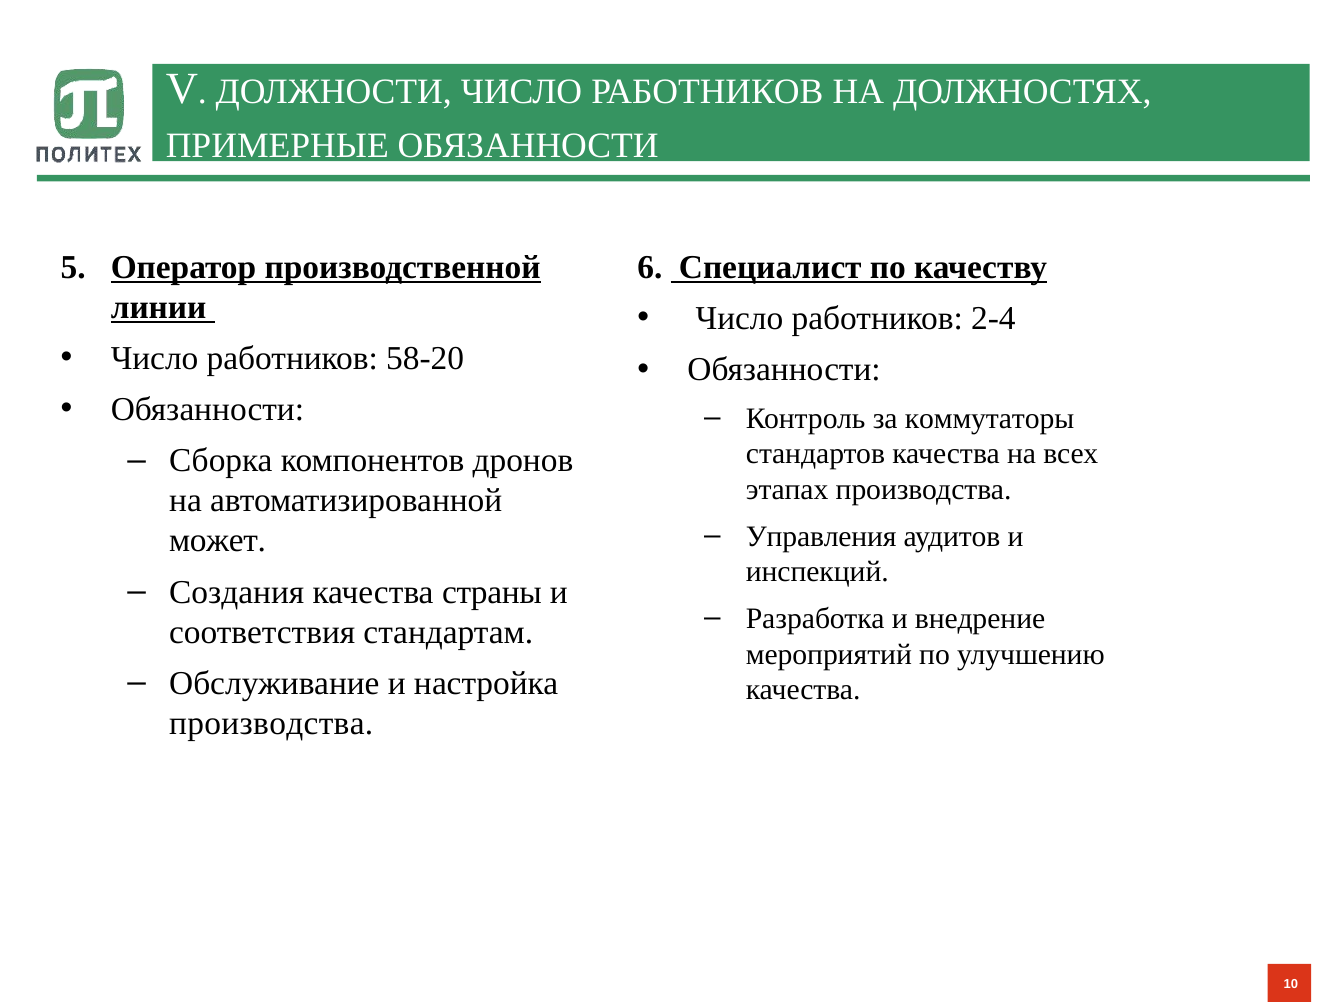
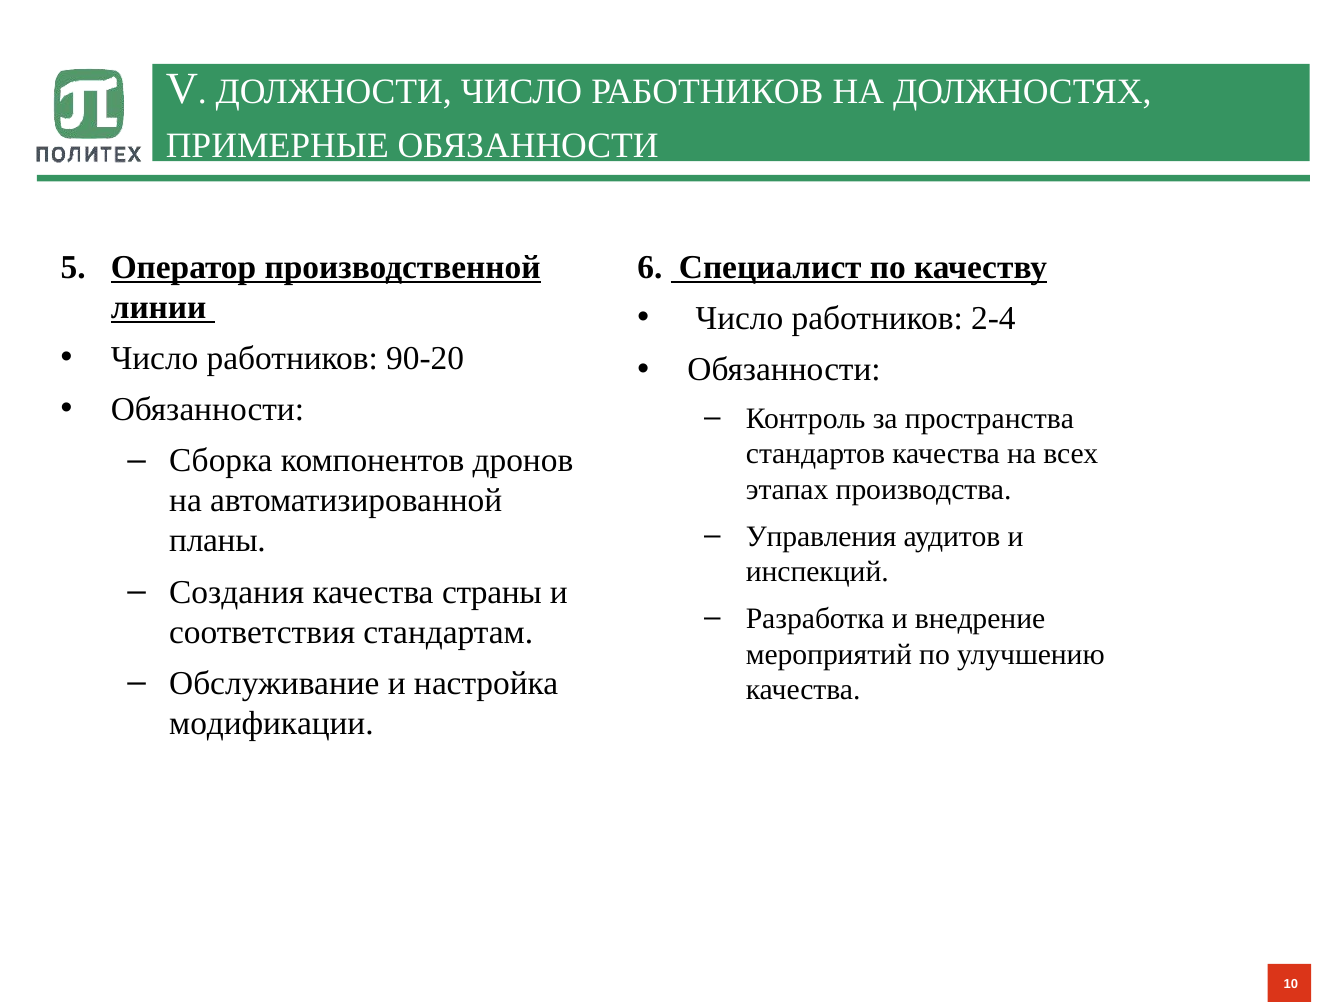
58-20: 58-20 -> 90-20
коммутаторы: коммутаторы -> пространства
может: может -> планы
производства at (271, 724): производства -> модификации
